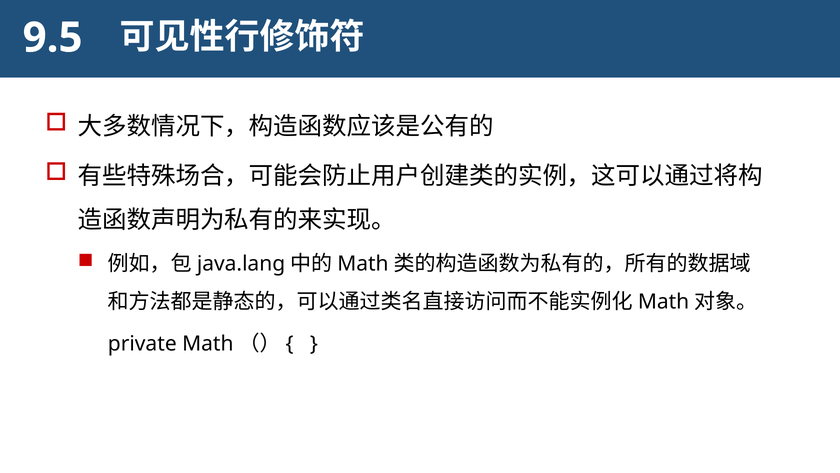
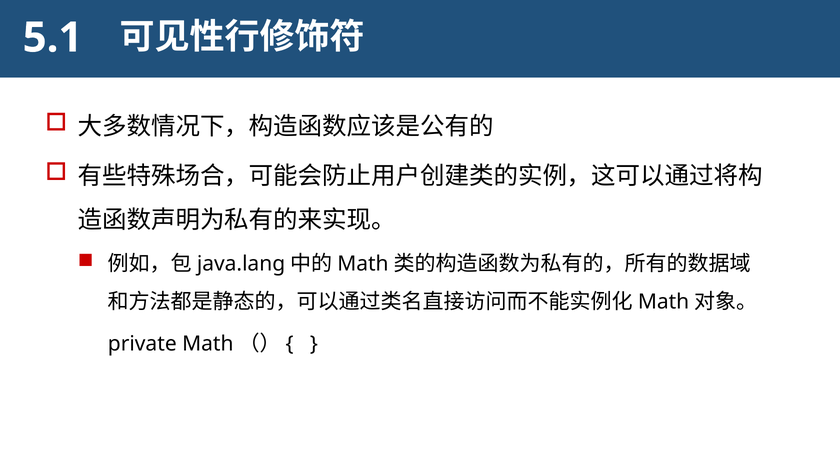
9.5: 9.5 -> 5.1
